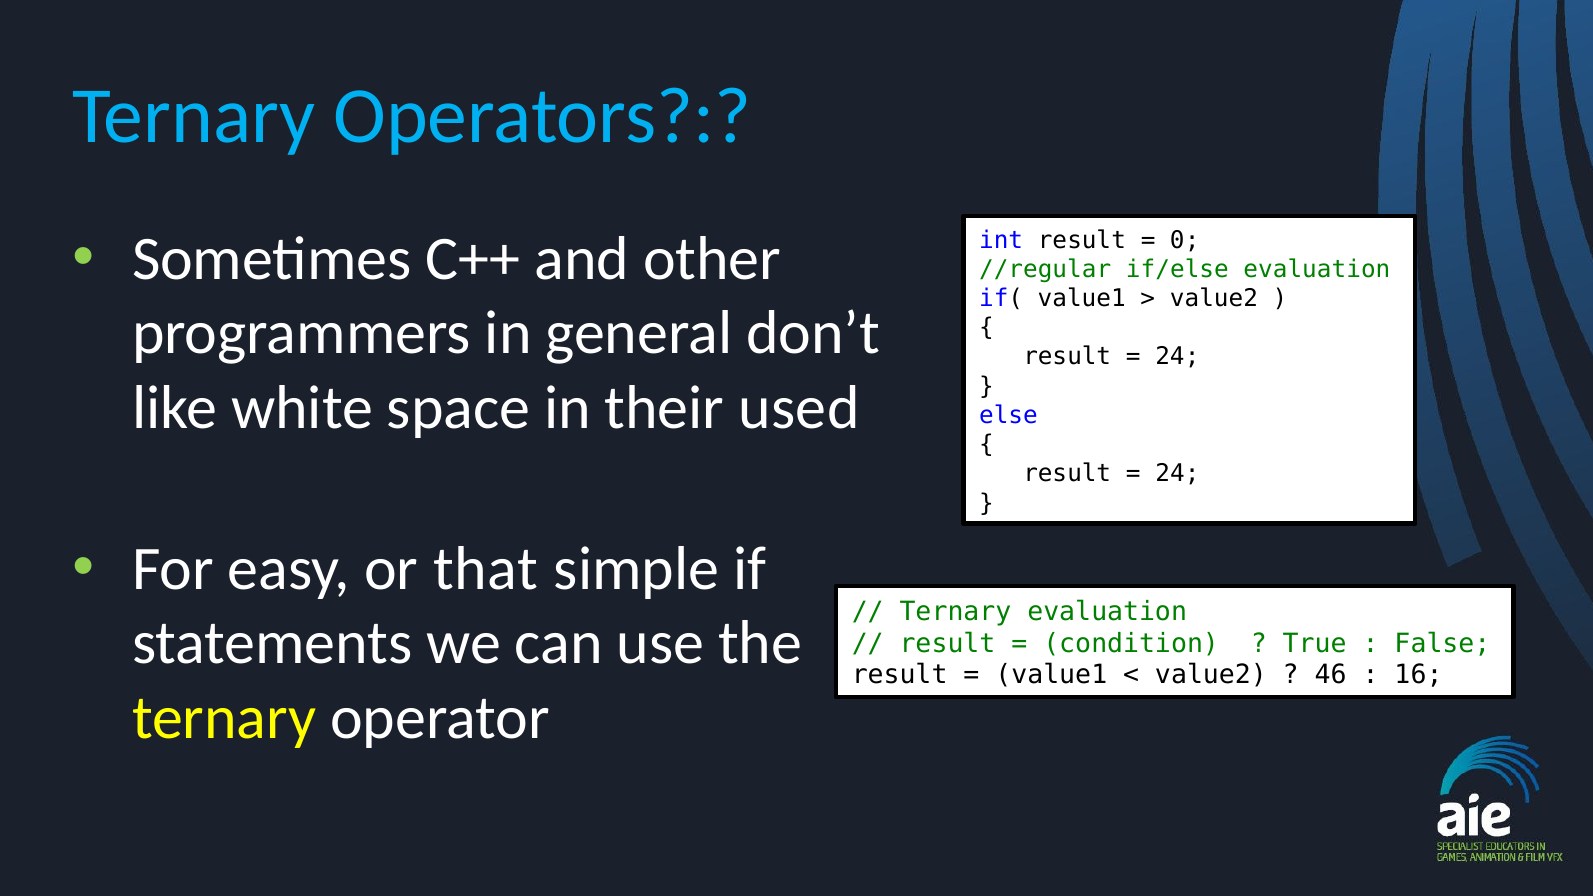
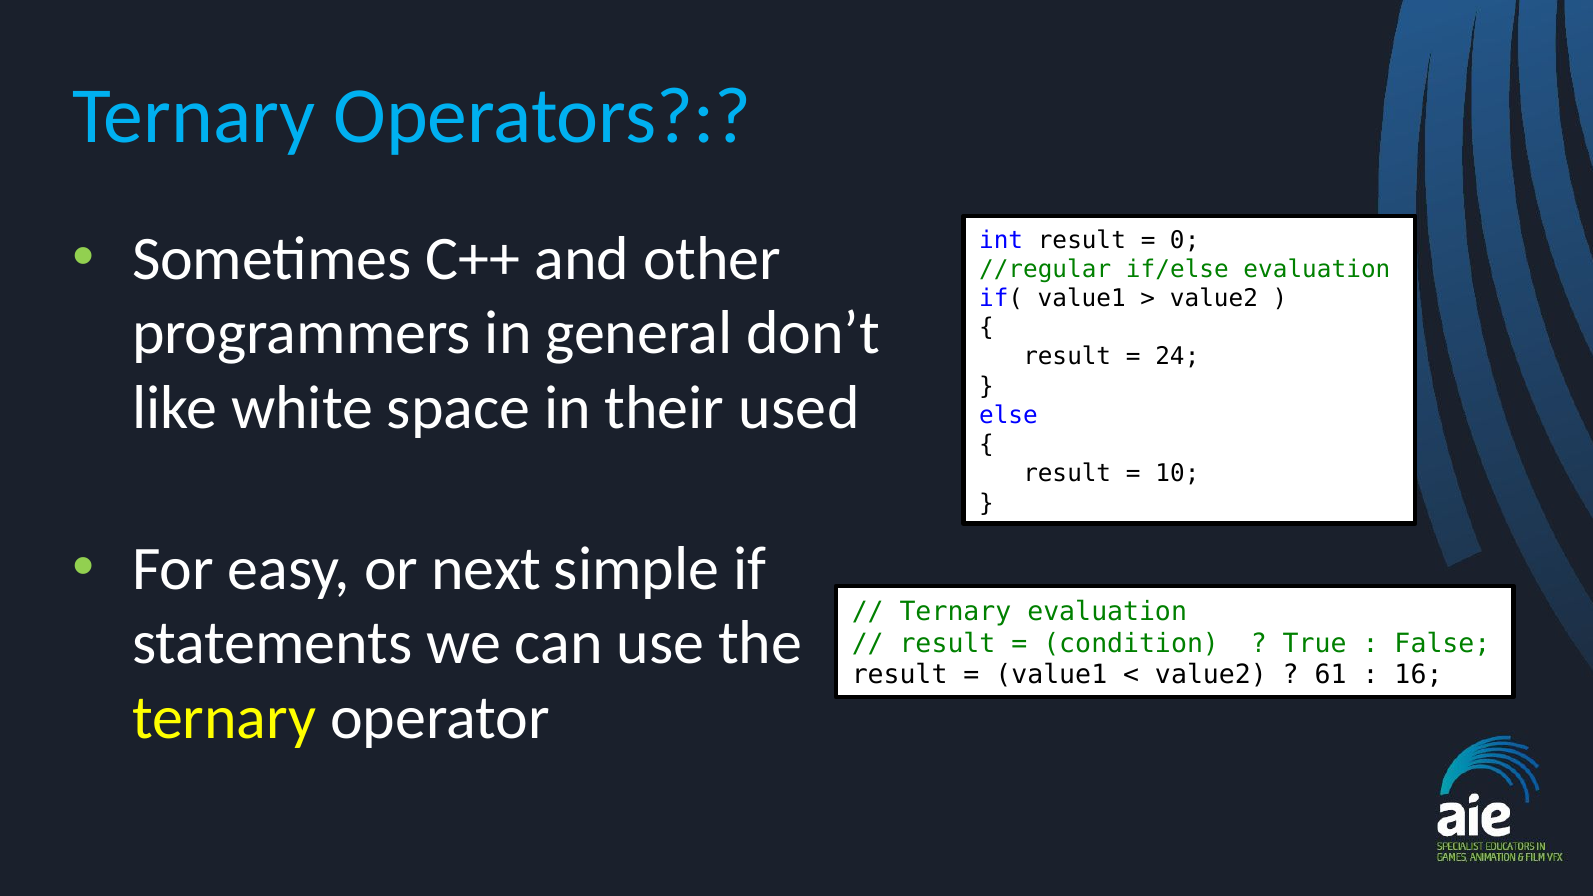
24 at (1177, 474): 24 -> 10
that: that -> next
46: 46 -> 61
